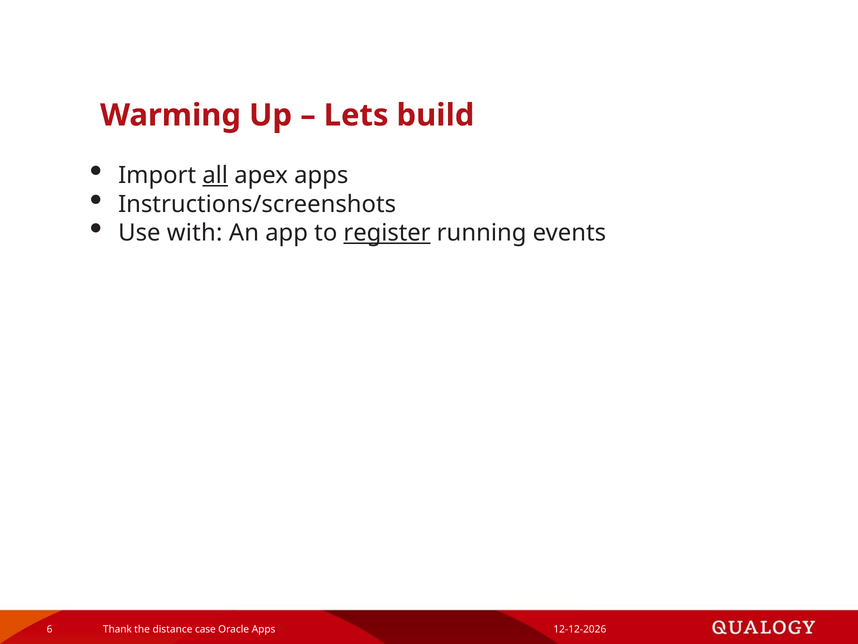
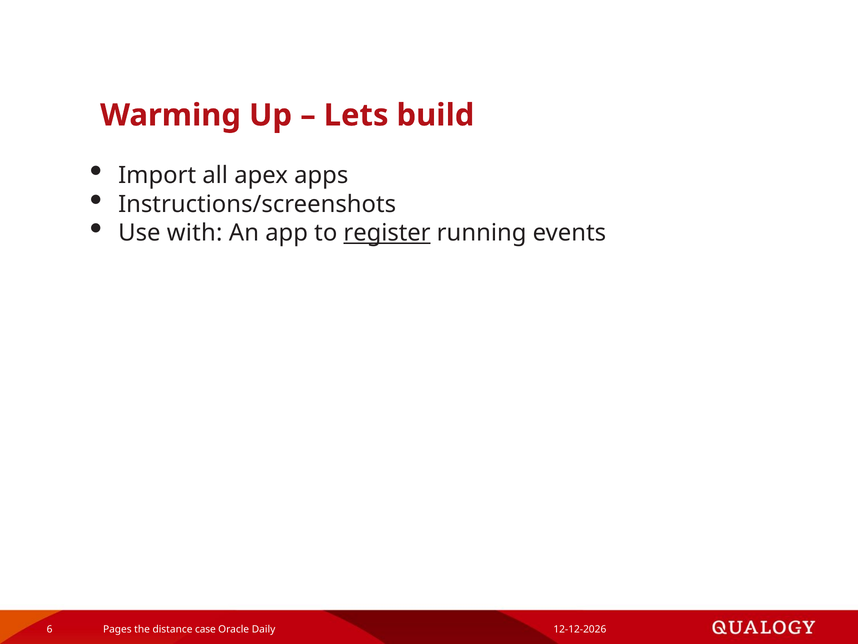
all underline: present -> none
Thank: Thank -> Pages
Oracle Apps: Apps -> Daily
